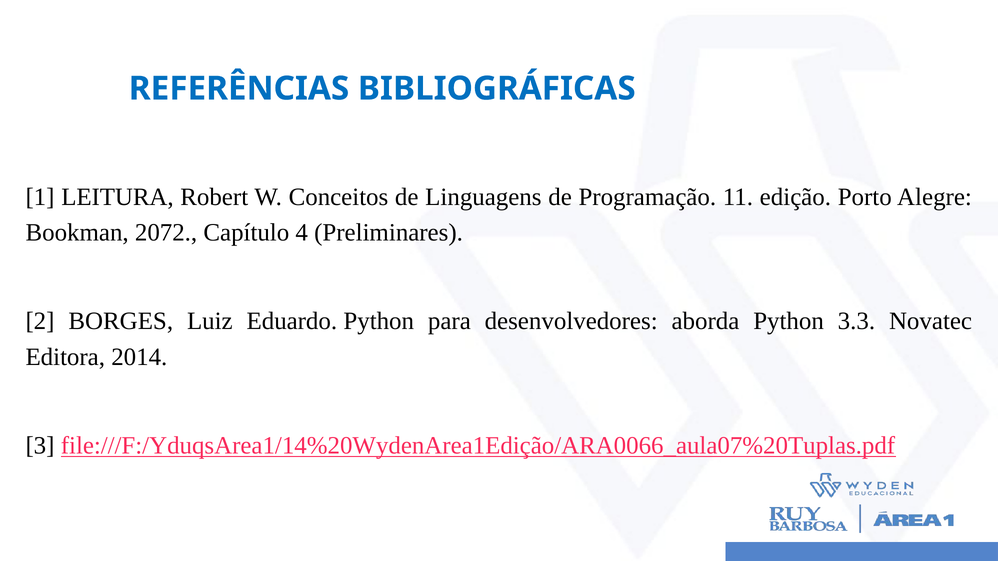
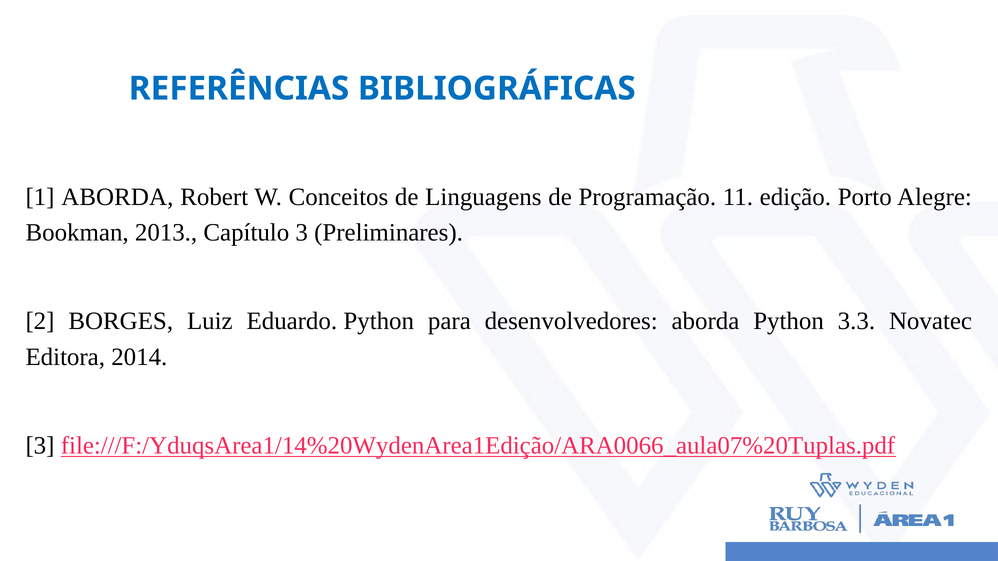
1 LEITURA: LEITURA -> ABORDA
2072: 2072 -> 2013
Capítulo 4: 4 -> 3
